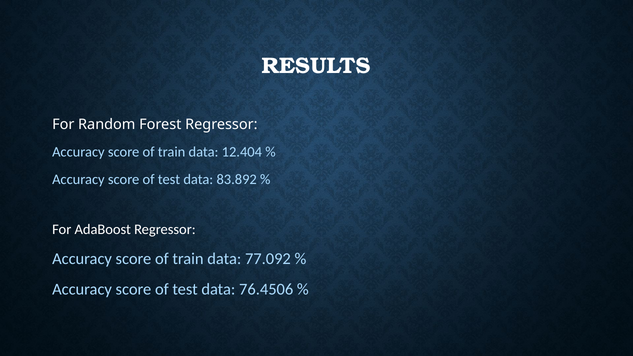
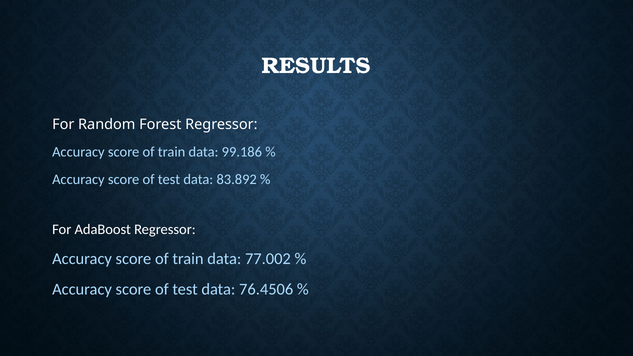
12.404: 12.404 -> 99.186
77.092: 77.092 -> 77.002
